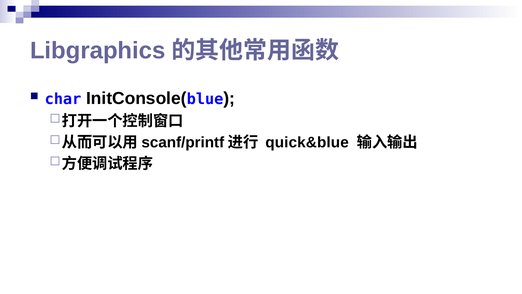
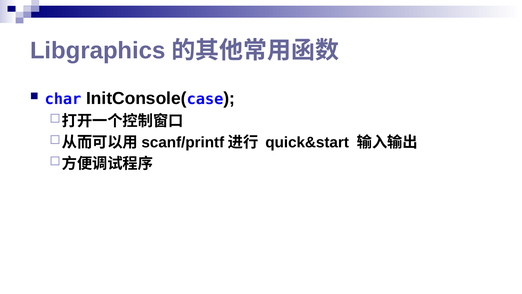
blue: blue -> case
quick&blue: quick&blue -> quick&start
